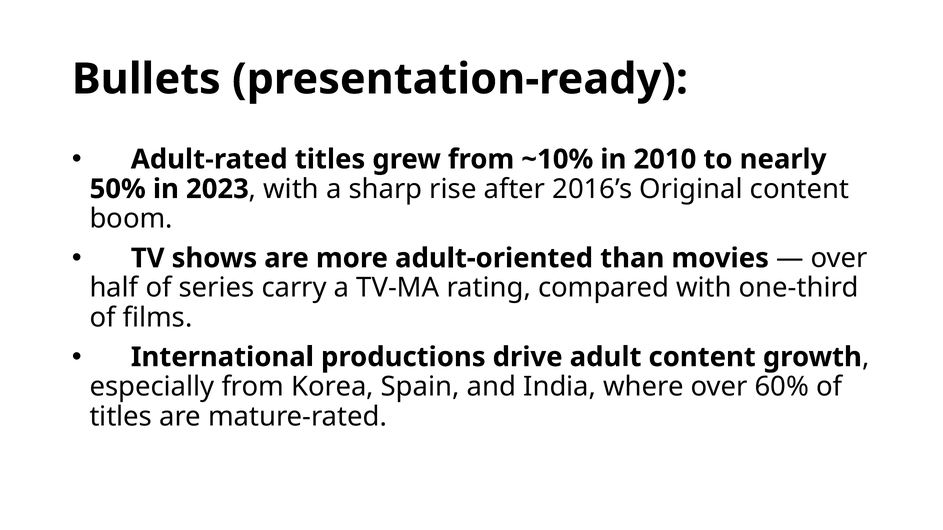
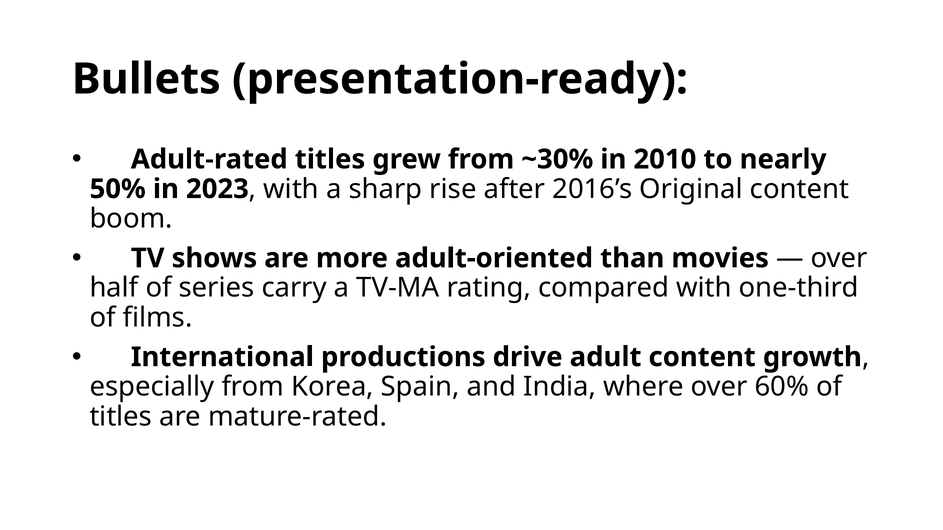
~10%: ~10% -> ~30%
